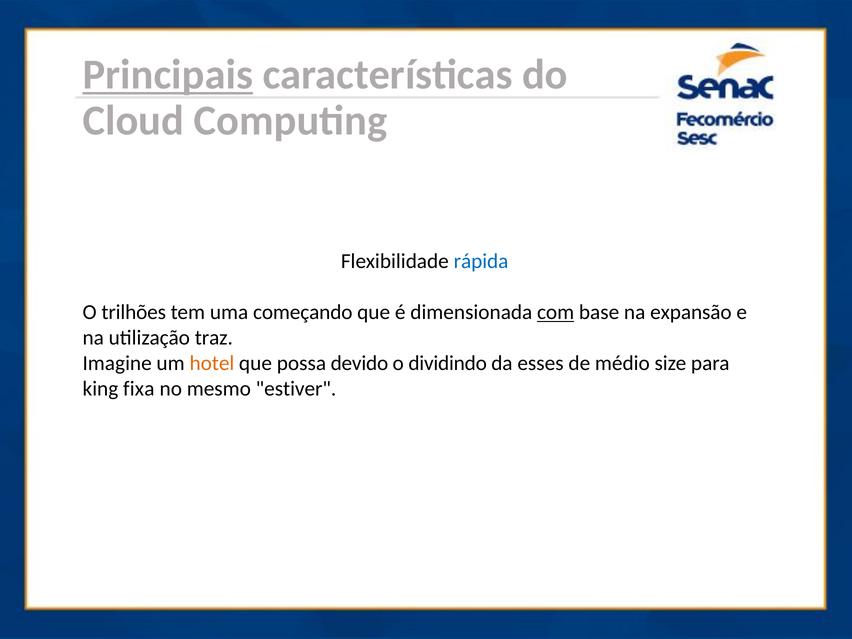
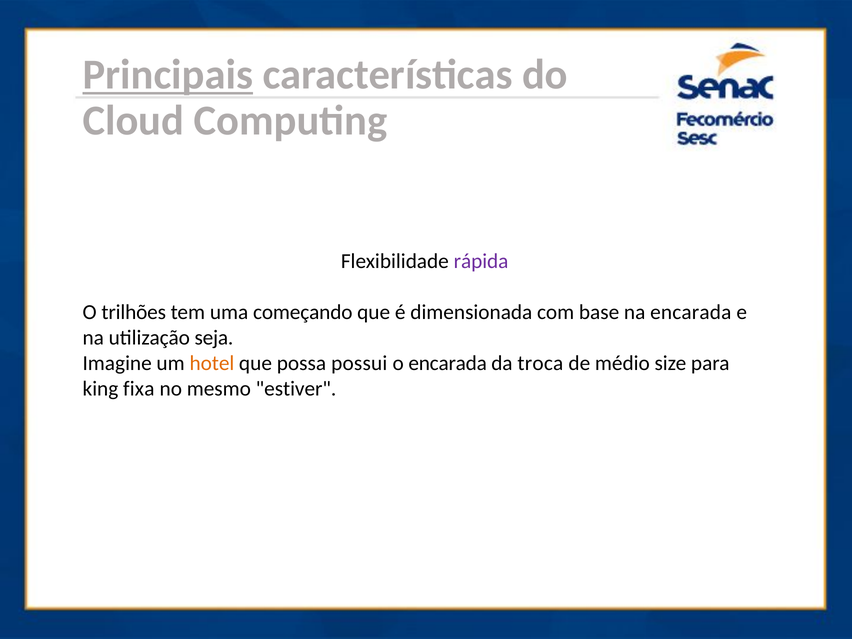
rápida colour: blue -> purple
com underline: present -> none
na expansão: expansão -> encarada
traz: traz -> seja
devido: devido -> possui
o dividindo: dividindo -> encarada
esses: esses -> troca
